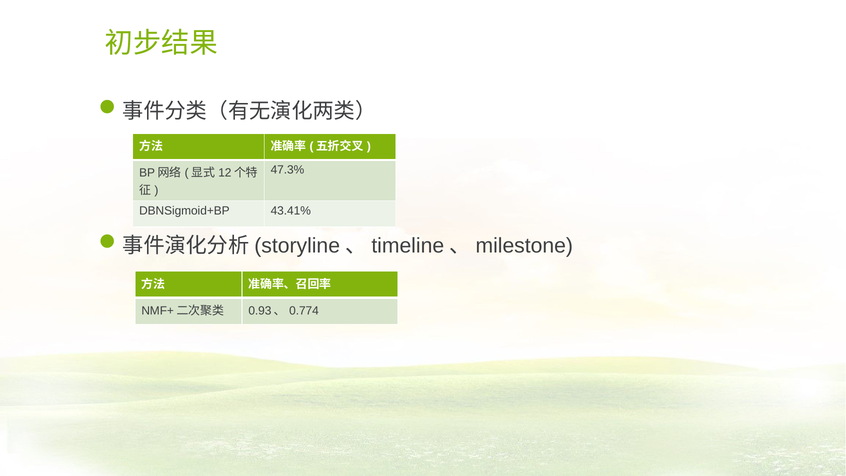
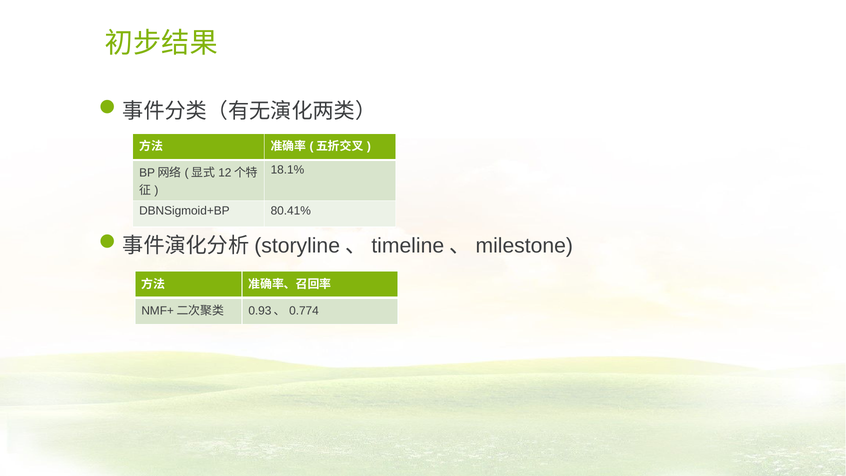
47.3%: 47.3% -> 18.1%
43.41%: 43.41% -> 80.41%
